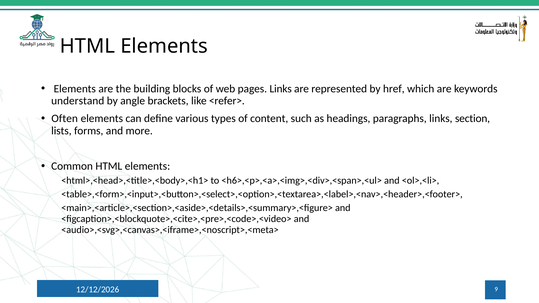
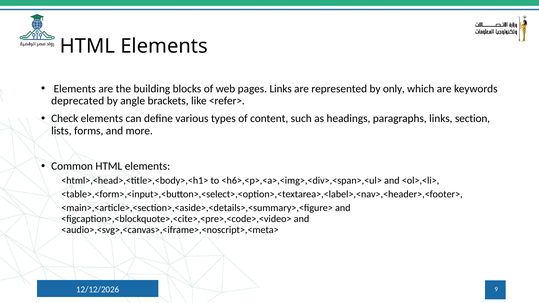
href: href -> only
understand: understand -> deprecated
Often: Often -> Check
